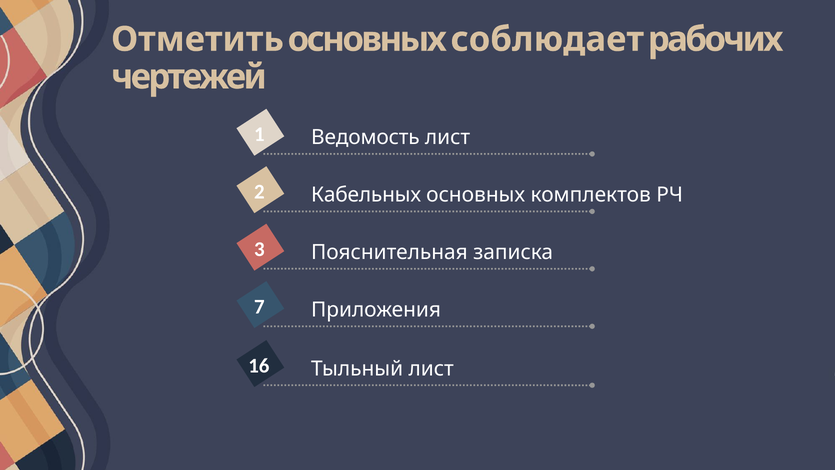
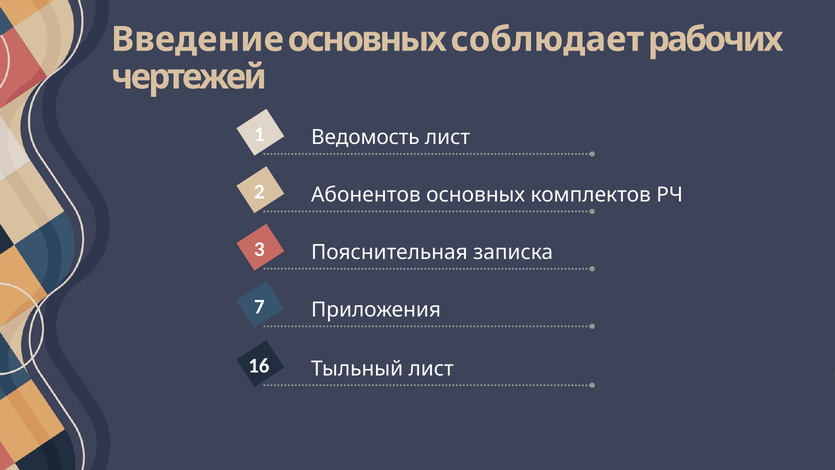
Отметить: Отметить -> Введение
Кабельных: Кабельных -> Абонентов
